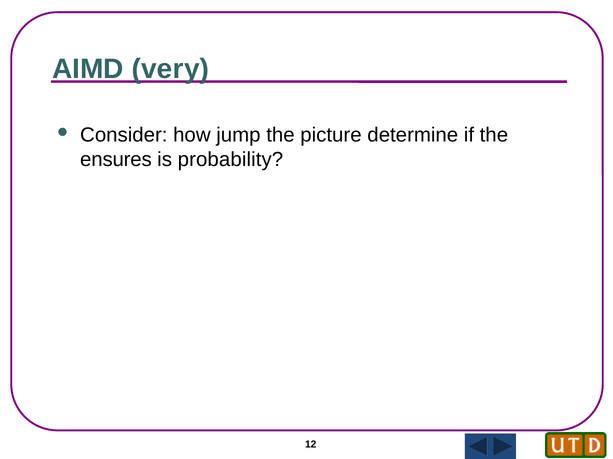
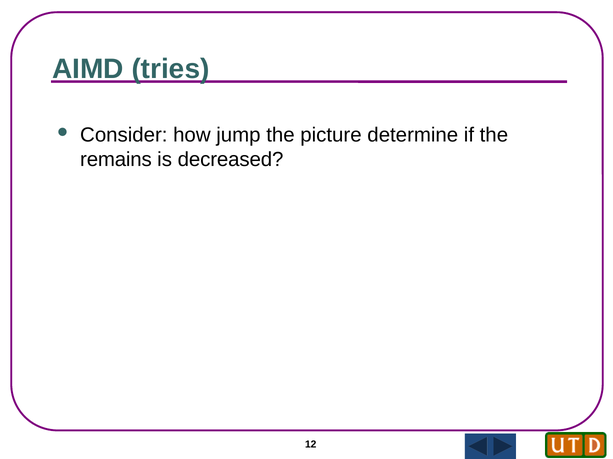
very: very -> tries
ensures: ensures -> remains
probability: probability -> decreased
